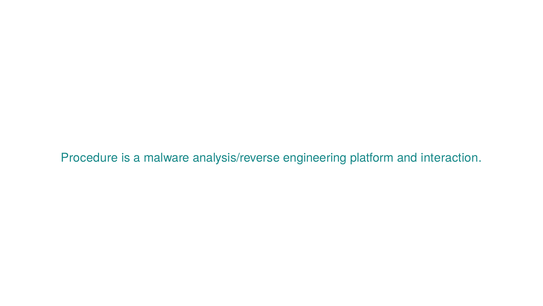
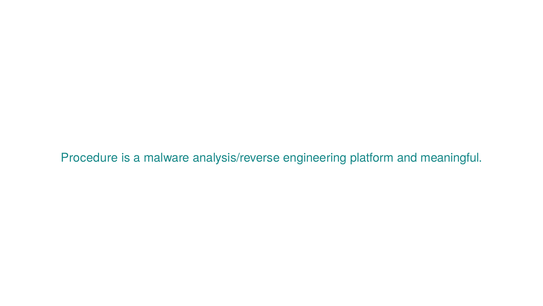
interaction: interaction -> meaningful
